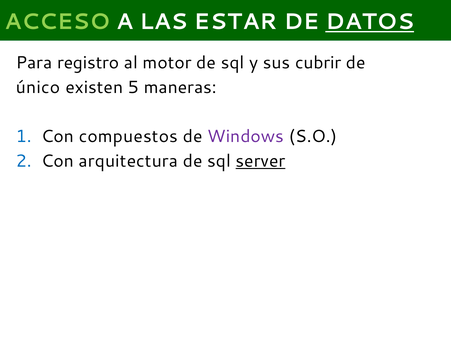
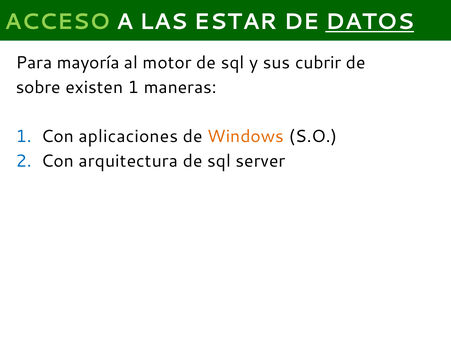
registro: registro -> mayoría
único: único -> sobre
existen 5: 5 -> 1
compuestos: compuestos -> aplicaciones
Windows colour: purple -> orange
server underline: present -> none
